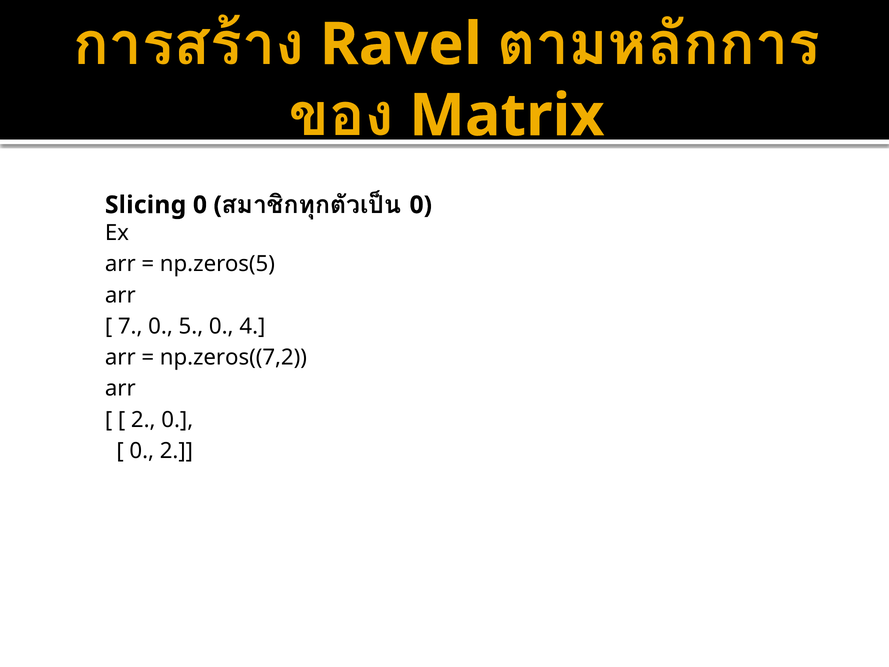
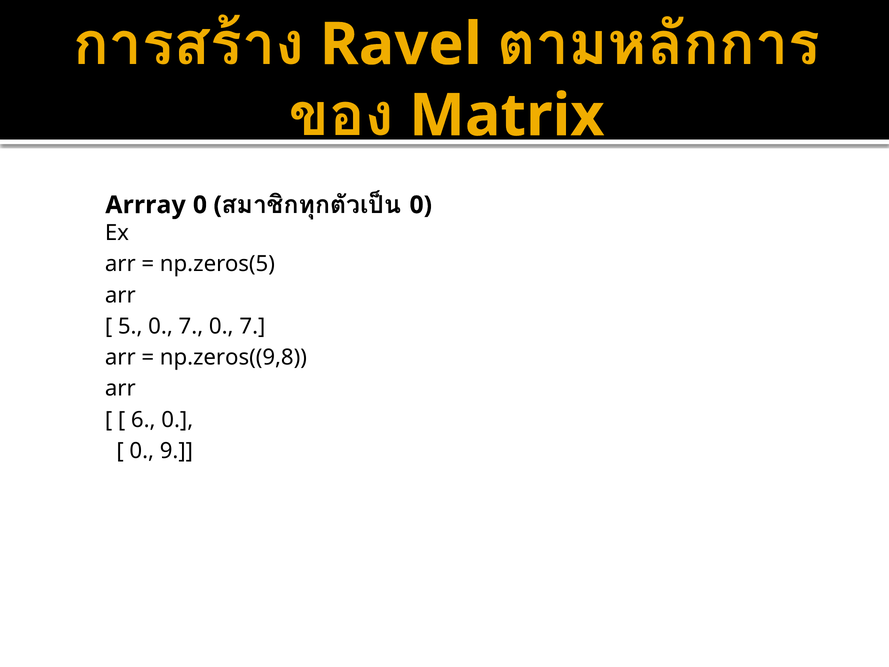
Slicing: Slicing -> Arrray
7: 7 -> 5
5 at (191, 326): 5 -> 7
4 at (252, 326): 4 -> 7
np.zeros((7,2: np.zeros((7,2 -> np.zeros((9,8
2 at (143, 420): 2 -> 6
0 2: 2 -> 9
